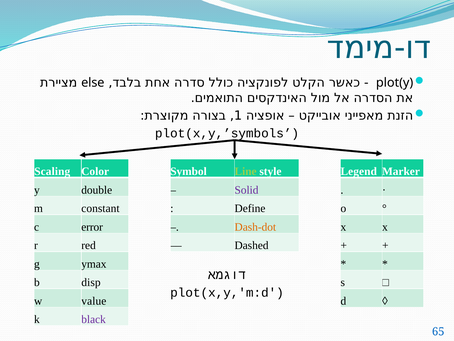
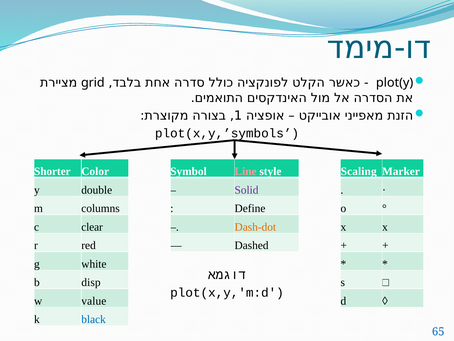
else: else -> grid
Scaling: Scaling -> Shorter
Line colour: light green -> pink
Legend: Legend -> Scaling
constant: constant -> columns
error: error -> clear
ymax: ymax -> white
black colour: purple -> blue
